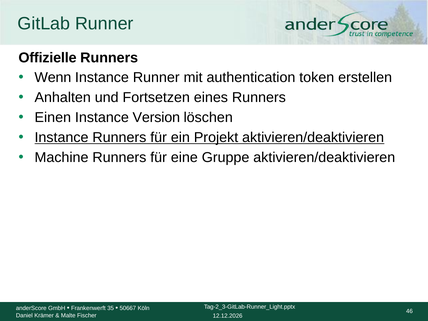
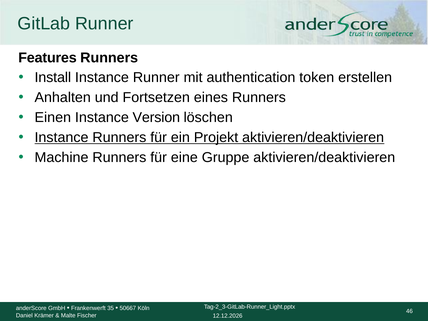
Offizielle: Offizielle -> Features
Wenn: Wenn -> Install
